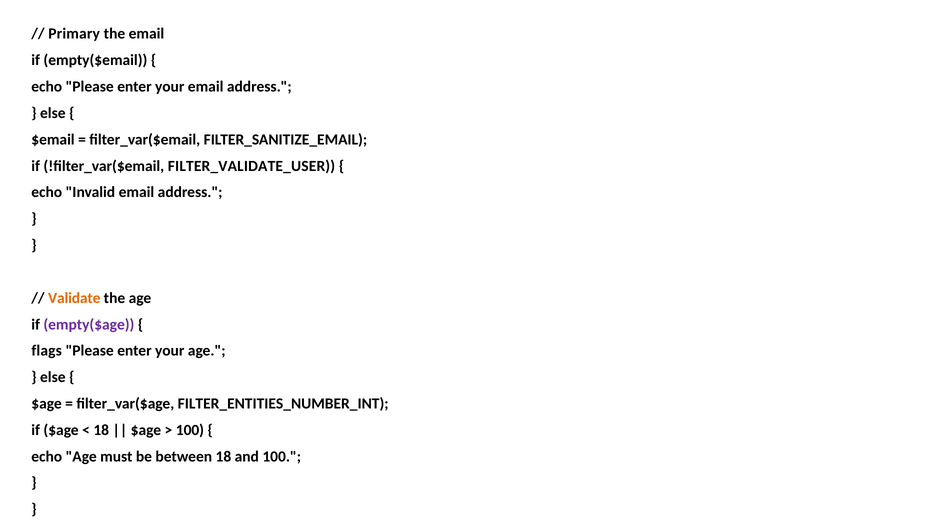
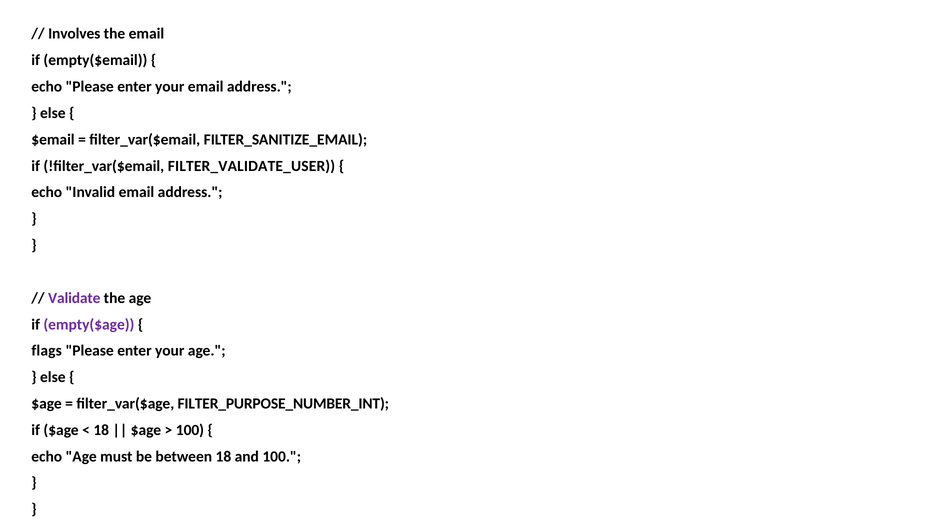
Primary: Primary -> Involves
Validate colour: orange -> purple
FILTER_ENTITIES_NUMBER_INT: FILTER_ENTITIES_NUMBER_INT -> FILTER_PURPOSE_NUMBER_INT
